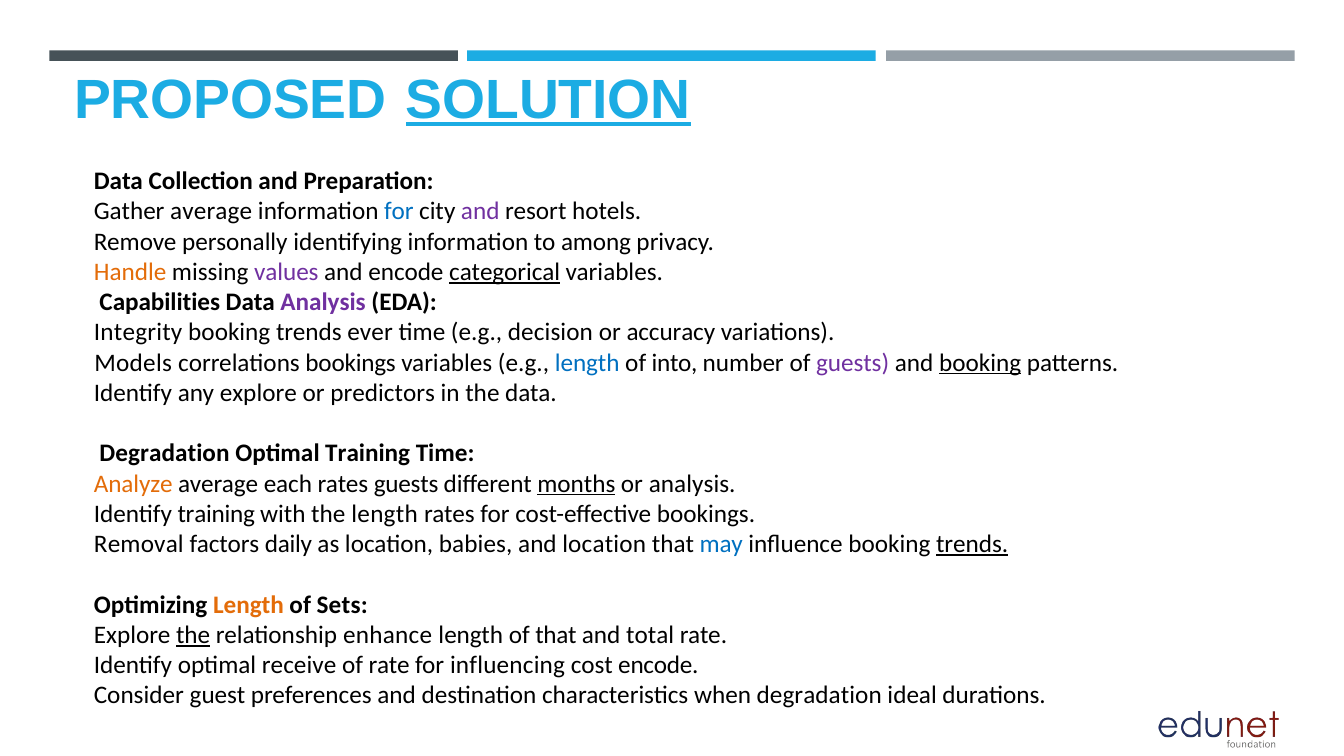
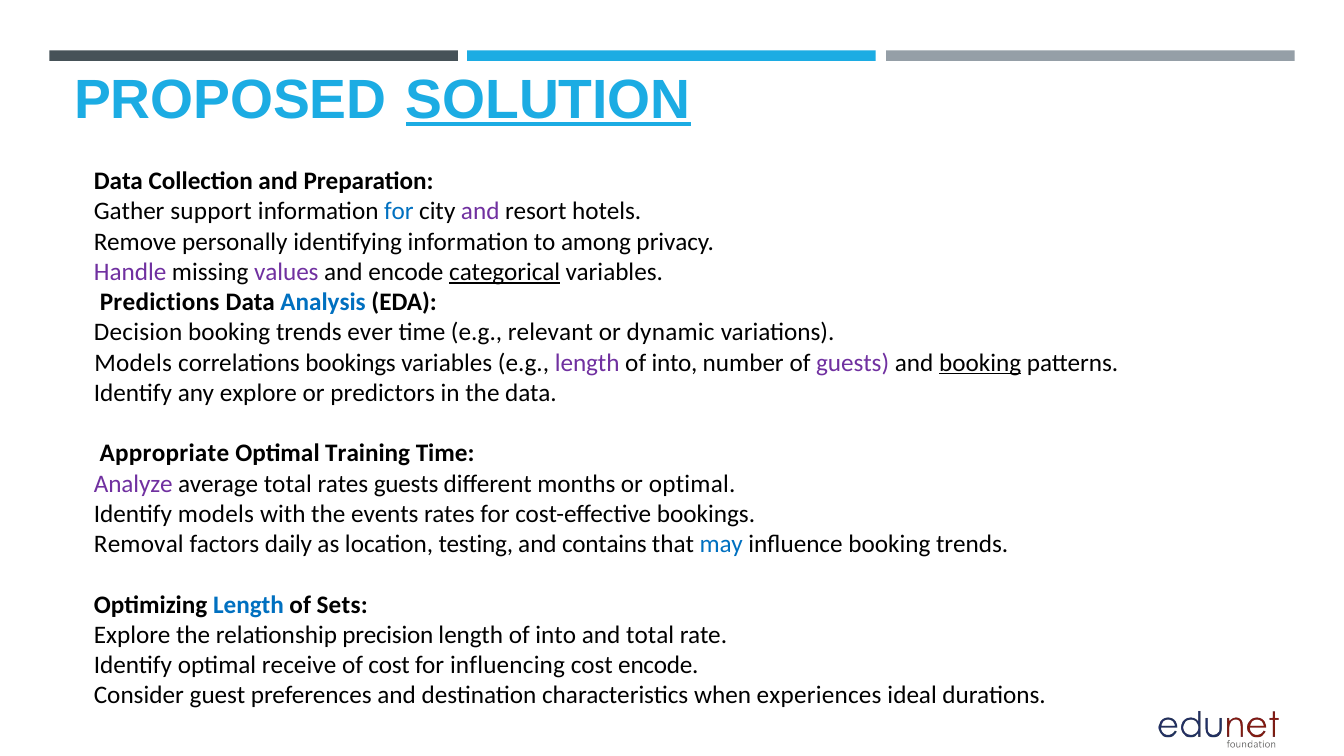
Gather average: average -> support
Handle colour: orange -> purple
Capabilities: Capabilities -> Predictions
Analysis at (323, 302) colour: purple -> blue
Integrity: Integrity -> Decision
decision: decision -> relevant
accuracy: accuracy -> dynamic
length at (587, 363) colour: blue -> purple
Degradation at (165, 454): Degradation -> Appropriate
Analyze colour: orange -> purple
average each: each -> total
months underline: present -> none
or analysis: analysis -> optimal
Identify training: training -> models
the length: length -> events
babies: babies -> testing
and location: location -> contains
trends at (972, 544) underline: present -> none
Length at (248, 605) colour: orange -> blue
the at (193, 635) underline: present -> none
enhance: enhance -> precision
that at (556, 635): that -> into
of rate: rate -> cost
when degradation: degradation -> experiences
